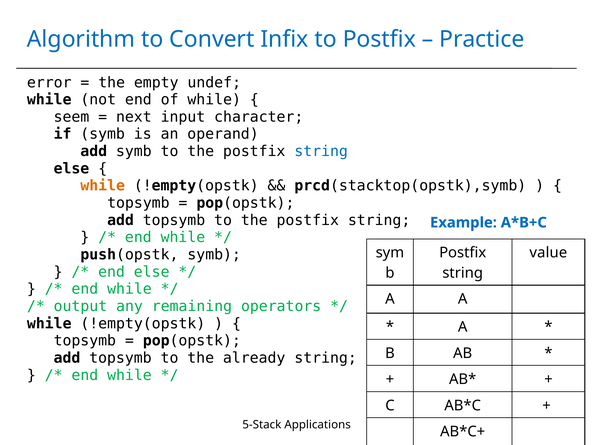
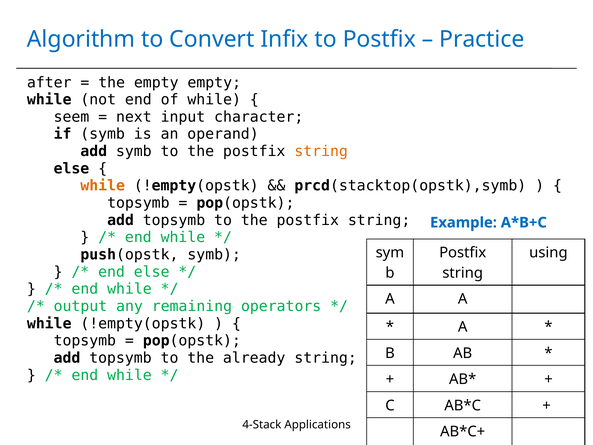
error: error -> after
empty undef: undef -> empty
string at (321, 151) colour: blue -> orange
value: value -> using
5-Stack: 5-Stack -> 4-Stack
